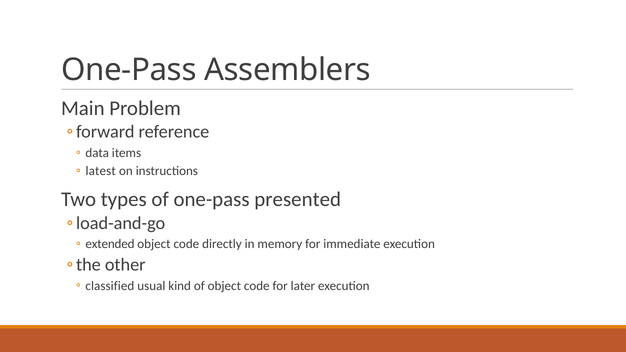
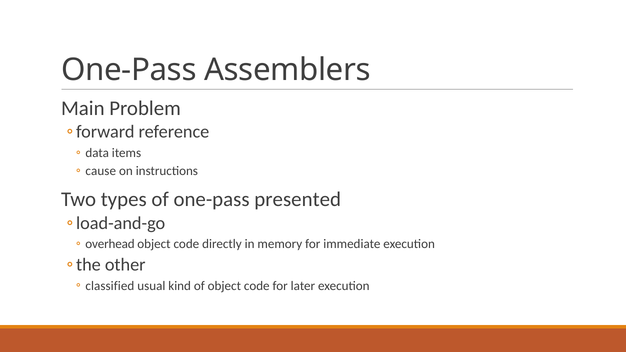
latest: latest -> cause
extended: extended -> overhead
